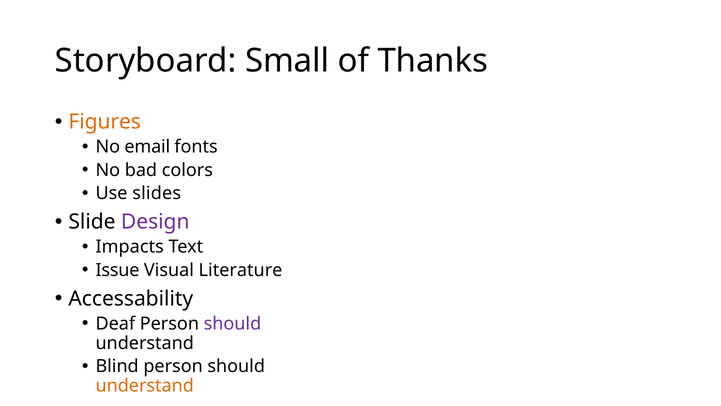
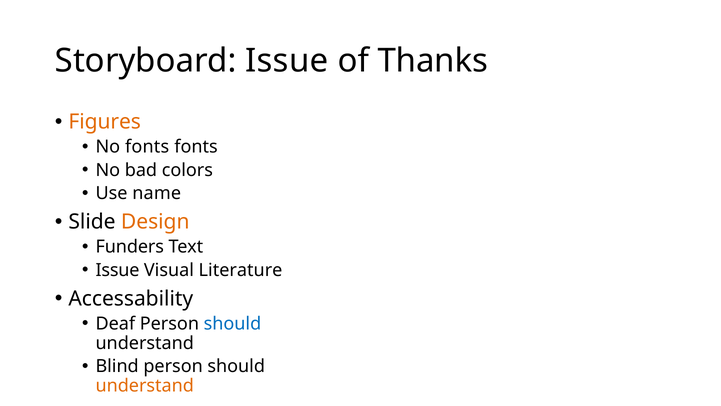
Storyboard Small: Small -> Issue
No email: email -> fonts
slides: slides -> name
Design colour: purple -> orange
Impacts: Impacts -> Funders
should at (232, 323) colour: purple -> blue
